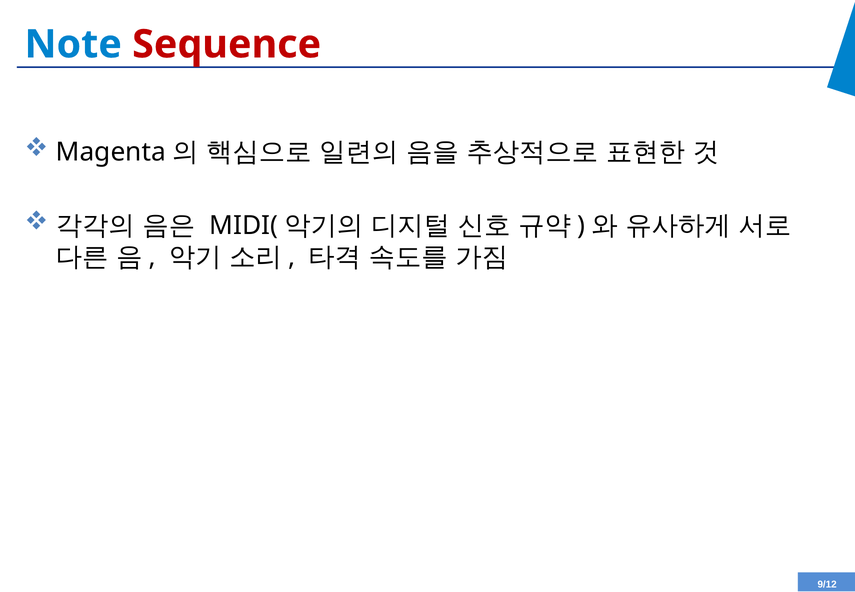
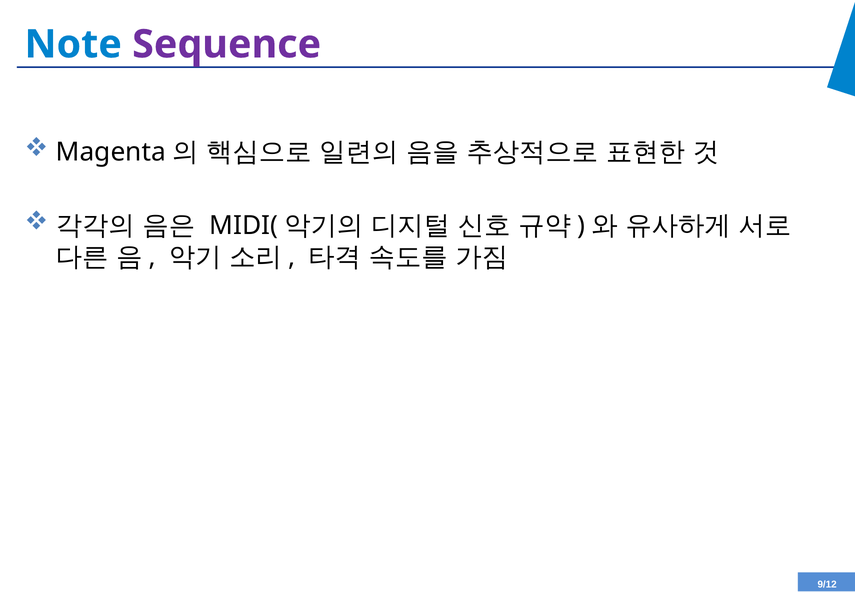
Sequence colour: red -> purple
